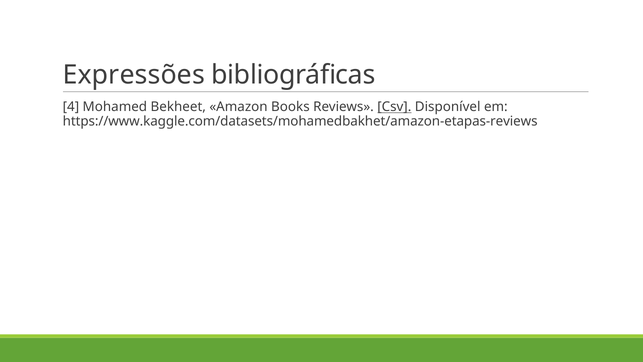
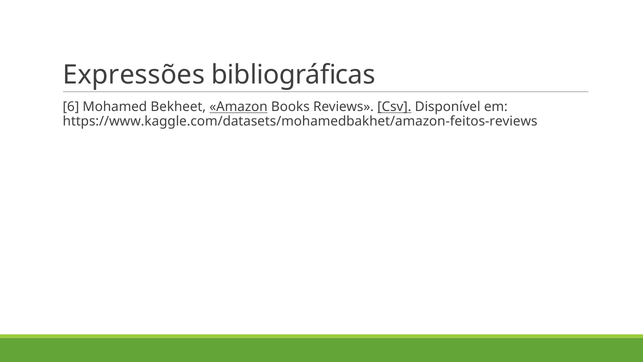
4: 4 -> 6
Amazon underline: none -> present
https://www.kaggle.com/datasets/mohamedbakhet/amazon-etapas-reviews: https://www.kaggle.com/datasets/mohamedbakhet/amazon-etapas-reviews -> https://www.kaggle.com/datasets/mohamedbakhet/amazon-feitos-reviews
